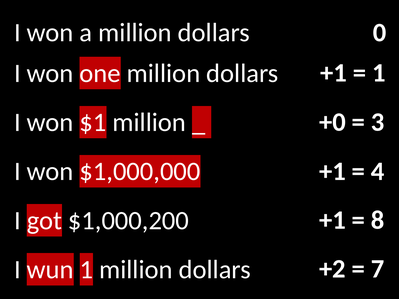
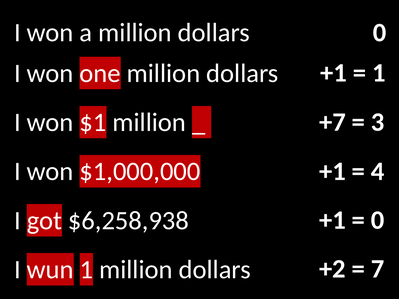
+0: +0 -> +7
8 at (378, 220): 8 -> 0
$1,000,200: $1,000,200 -> $6,258,938
